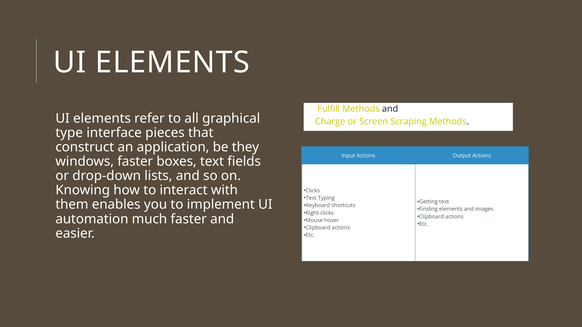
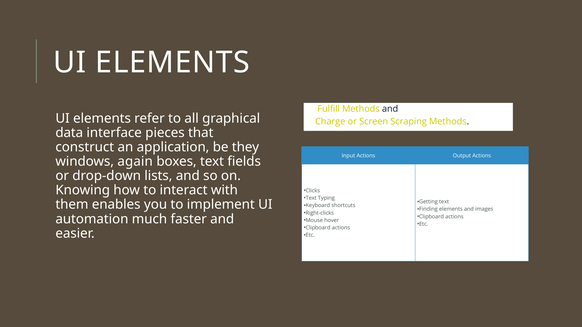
type: type -> data
windows faster: faster -> again
